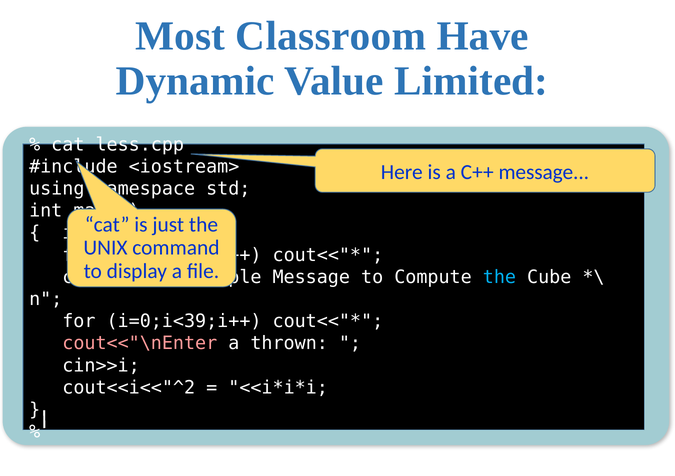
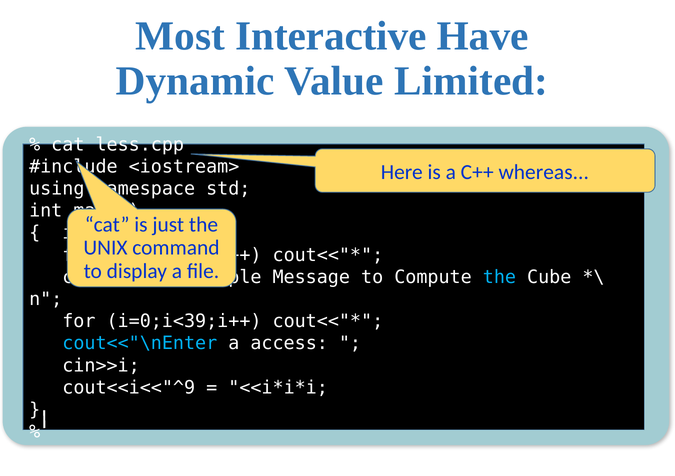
Classroom: Classroom -> Interactive
C++ message: message -> whereas
cout<<"\nEnter colour: pink -> light blue
thrown: thrown -> access
cout<<i<<"^2: cout<<i<<"^2 -> cout<<i<<"^9
